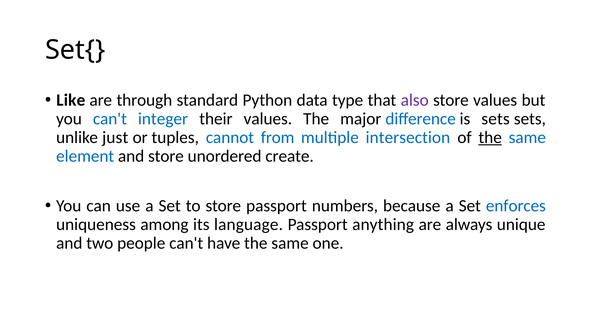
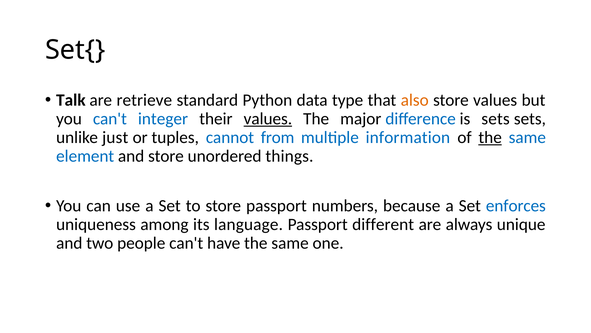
Like: Like -> Talk
through: through -> retrieve
also colour: purple -> orange
values at (268, 119) underline: none -> present
intersection: intersection -> information
create: create -> things
anything: anything -> different
